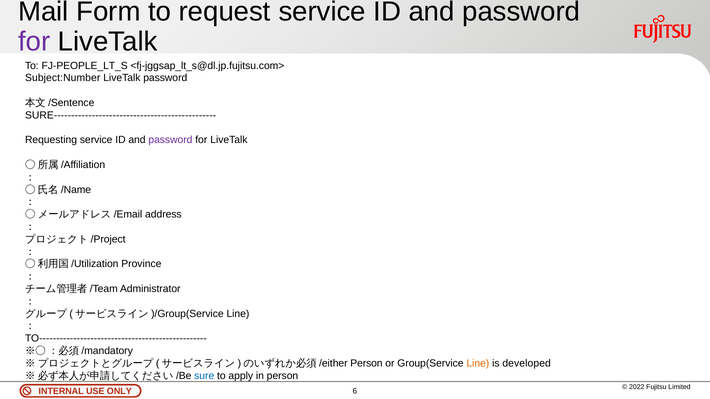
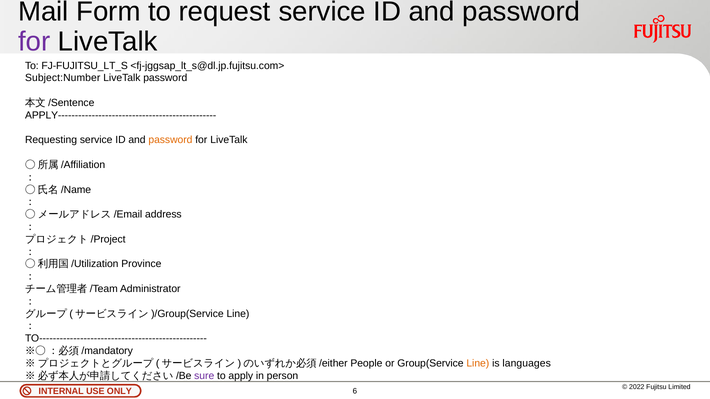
FJ-PEOPLE_LT_S: FJ-PEOPLE_LT_S -> FJ-FUJITSU_LT_S
SURE-----------------------------------------------: SURE----------------------------------------------- -> APPLY-----------------------------------------------
password at (170, 140) colour: purple -> orange
Person at (366, 364): Person -> People
developed: developed -> languages
sure colour: blue -> purple
